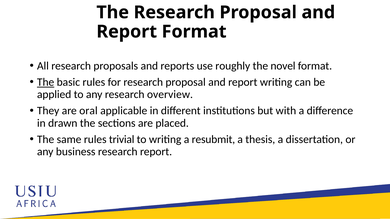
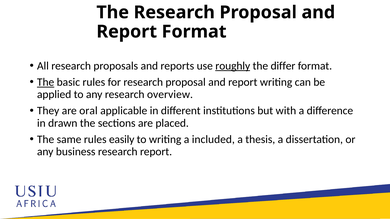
roughly underline: none -> present
novel: novel -> differ
trivial: trivial -> easily
resubmit: resubmit -> included
